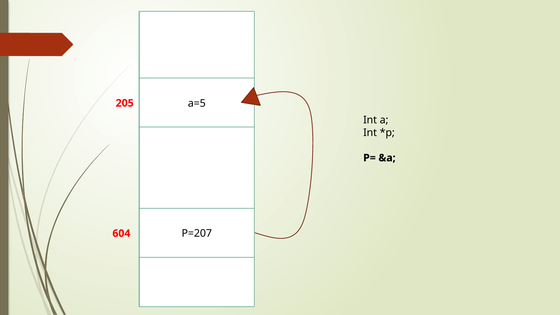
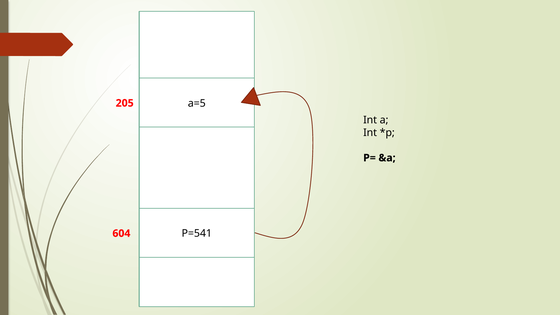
P=207: P=207 -> P=541
